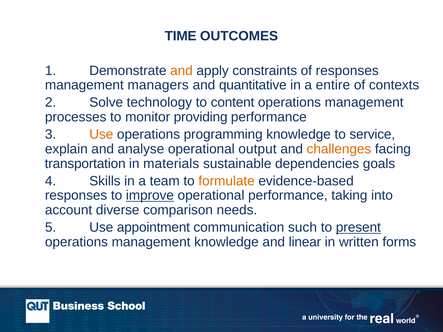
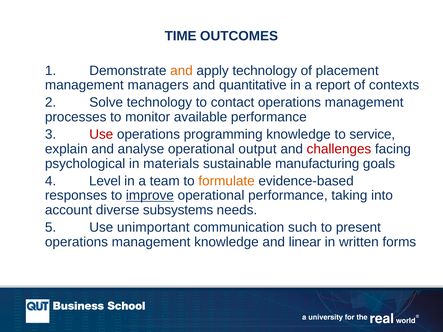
apply constraints: constraints -> technology
of responses: responses -> placement
entire: entire -> report
content: content -> contact
providing: providing -> available
Use at (101, 135) colour: orange -> red
challenges colour: orange -> red
transportation: transportation -> psychological
dependencies: dependencies -> manufacturing
Skills: Skills -> Level
comparison: comparison -> subsystems
appointment: appointment -> unimportant
present underline: present -> none
